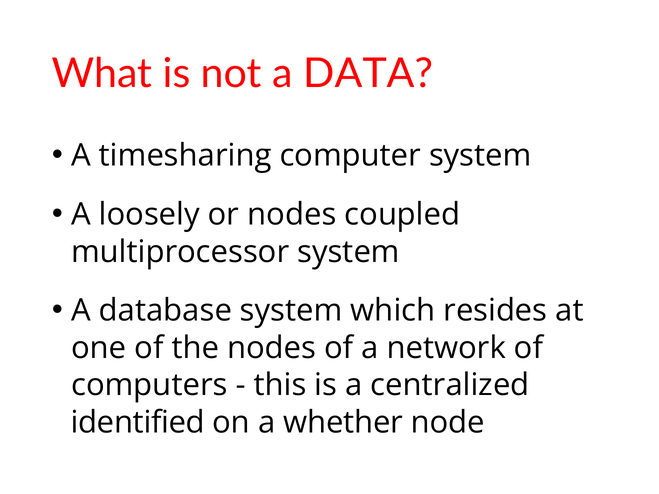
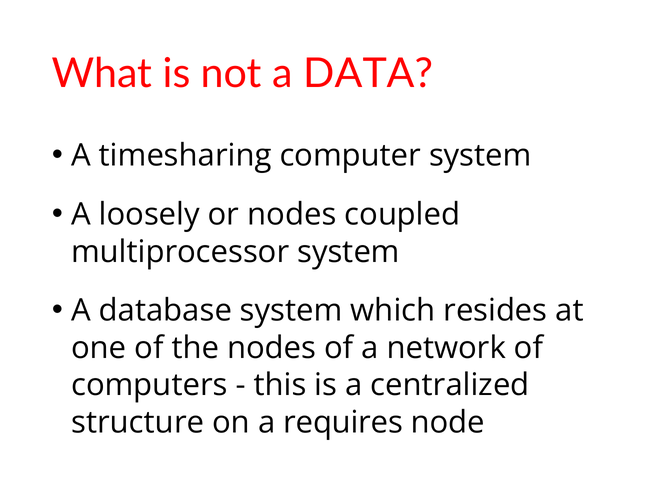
identified: identified -> structure
whether: whether -> requires
